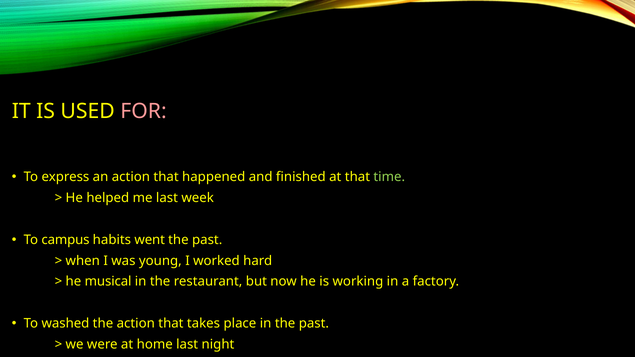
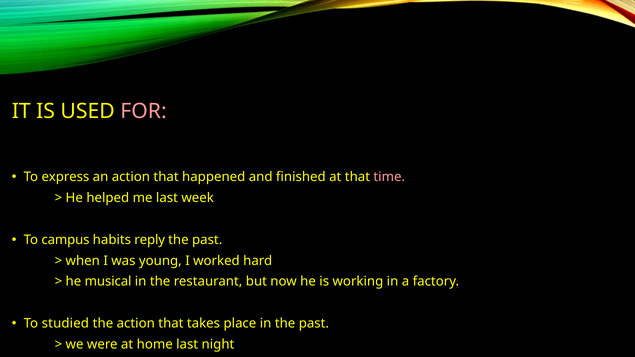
time colour: light green -> pink
went: went -> reply
washed: washed -> studied
